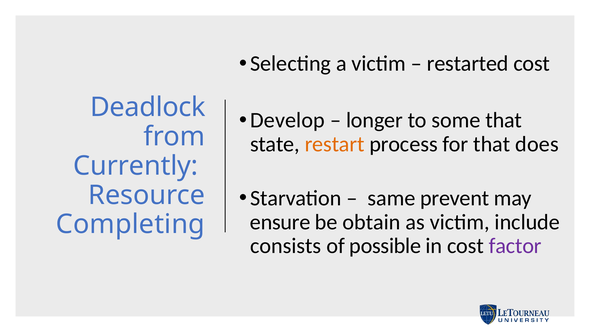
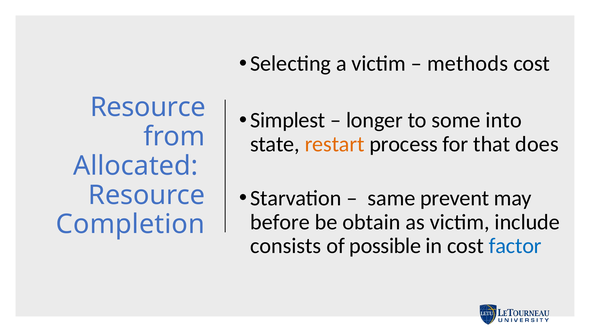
restarted: restarted -> methods
Deadlock at (148, 107): Deadlock -> Resource
Develop: Develop -> Simplest
some that: that -> into
Currently: Currently -> Allocated
ensure: ensure -> before
Completing: Completing -> Completion
factor colour: purple -> blue
